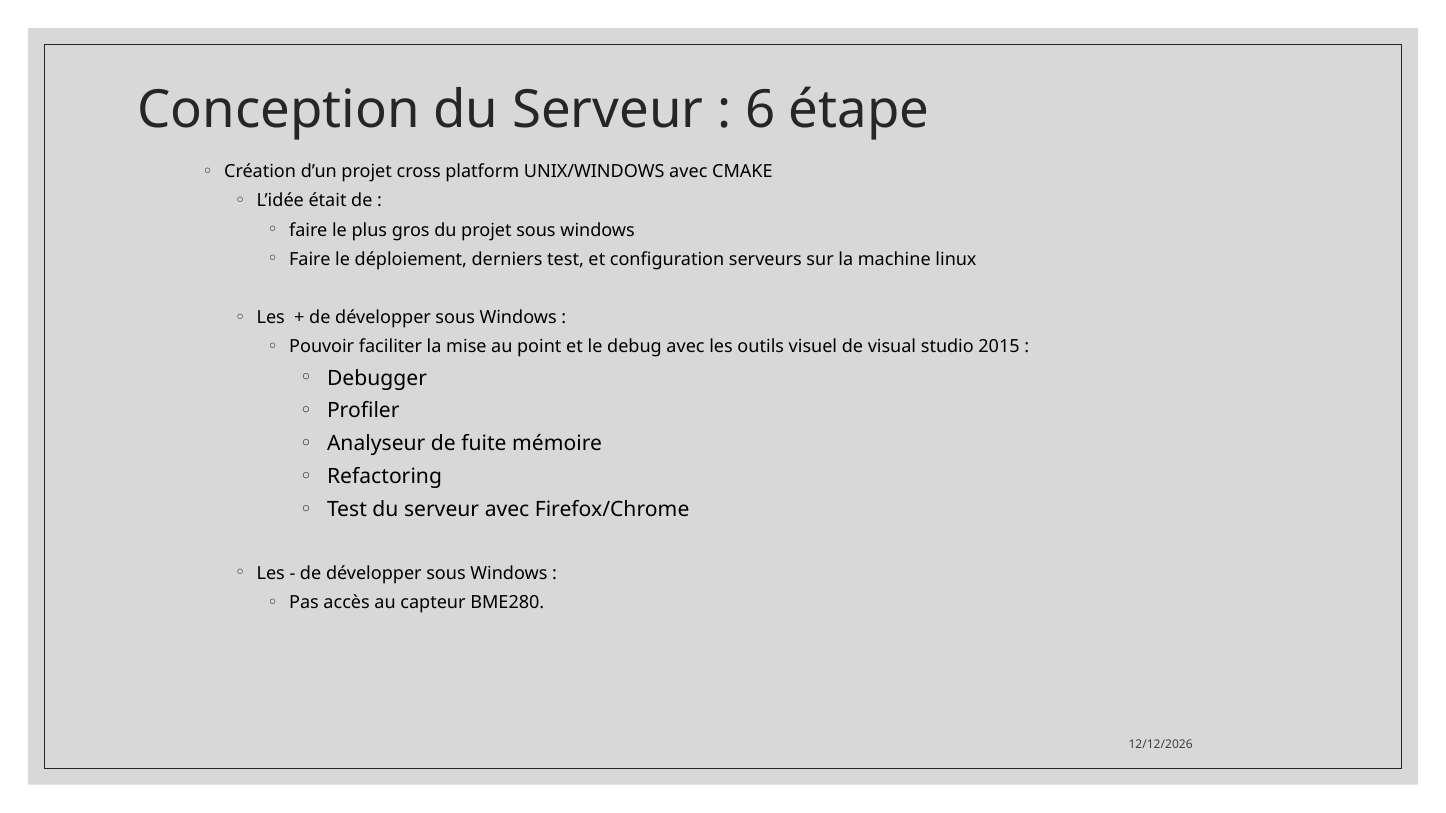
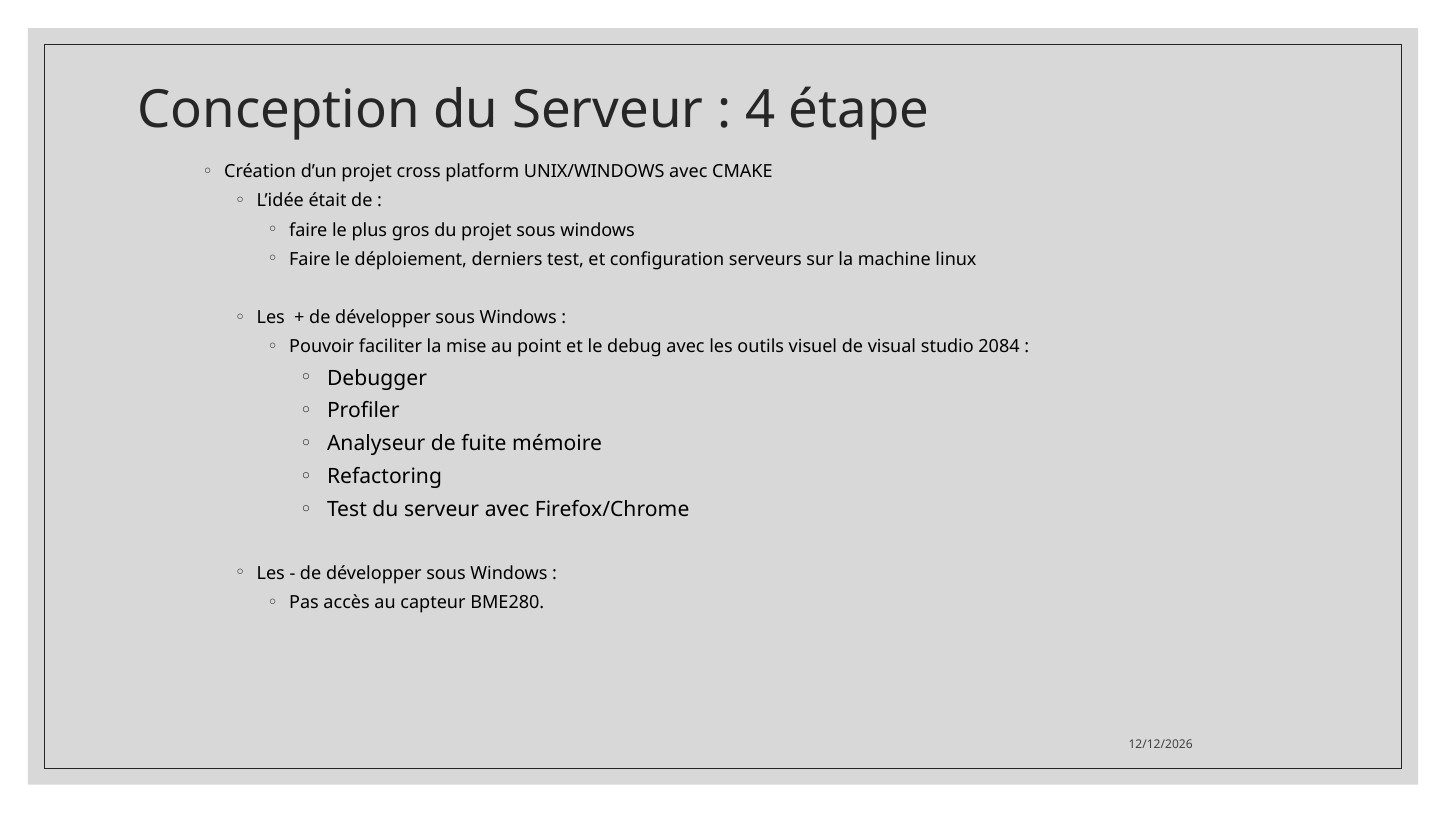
6: 6 -> 4
2015: 2015 -> 2084
